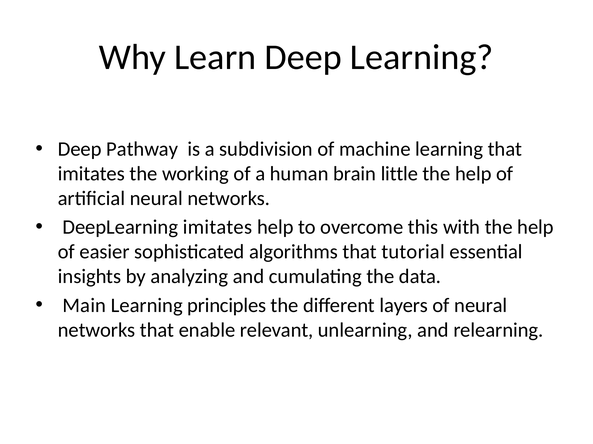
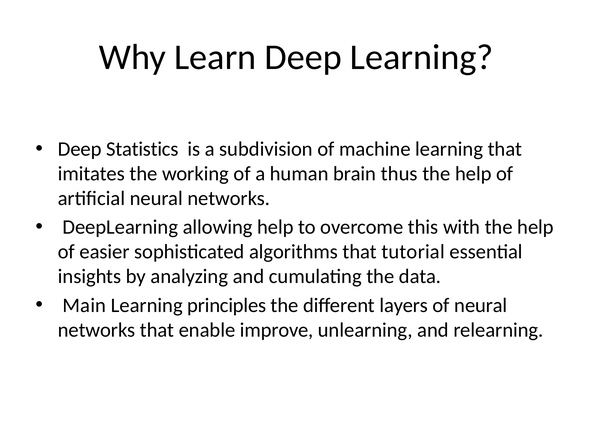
Pathway: Pathway -> Statistics
little: little -> thus
DeepLearning imitates: imitates -> allowing
relevant: relevant -> improve
